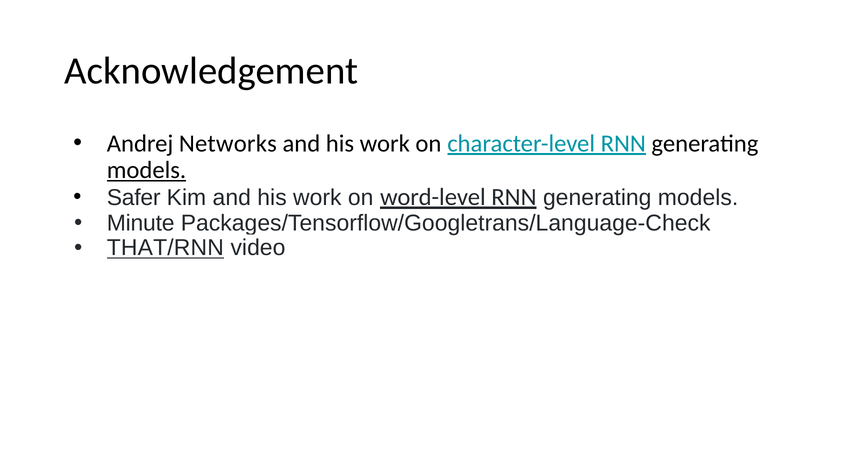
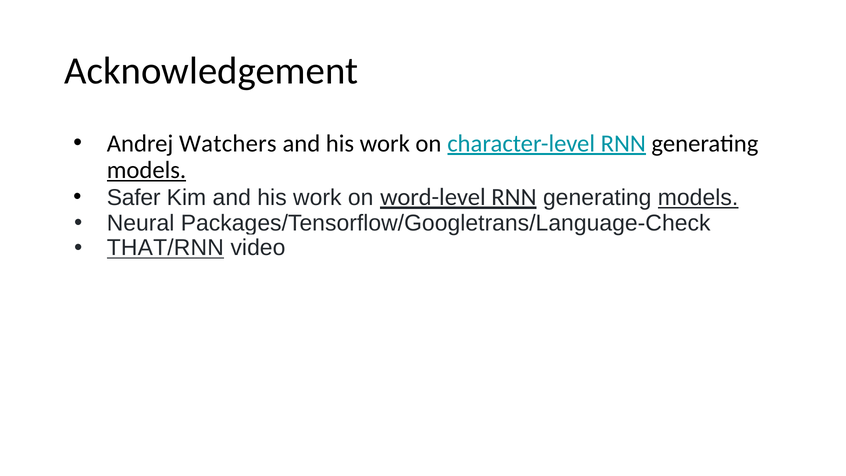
Networks: Networks -> Watchers
models at (698, 198) underline: none -> present
Minute: Minute -> Neural
